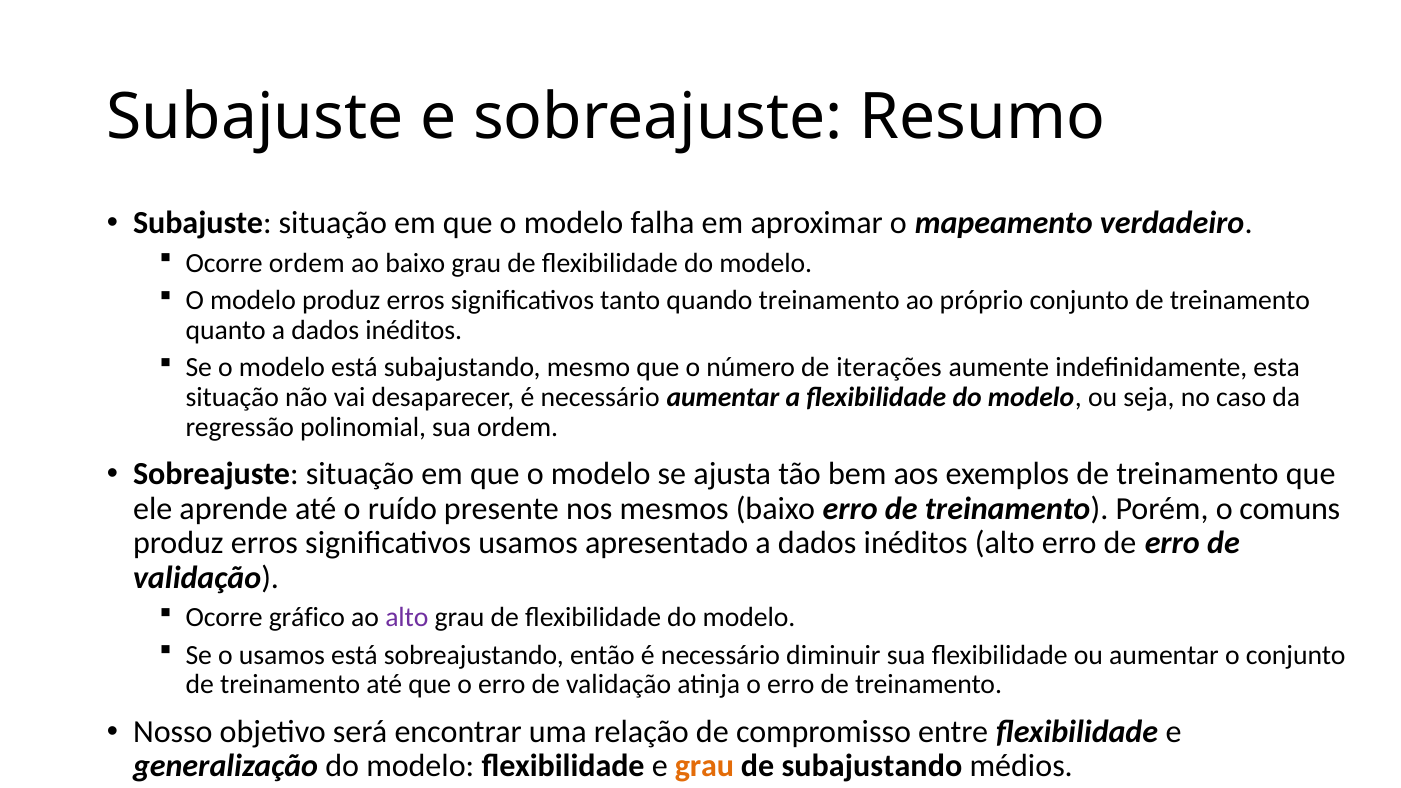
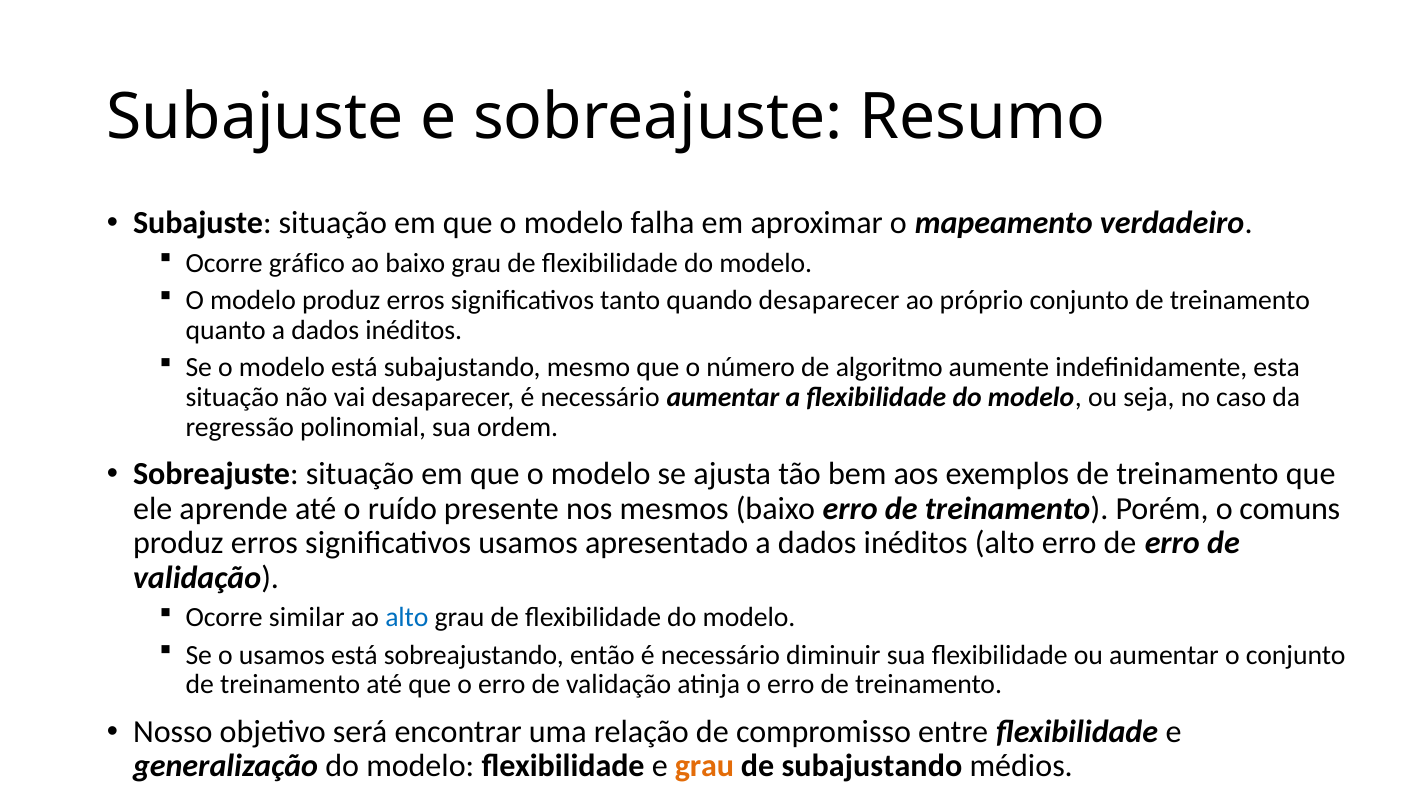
Ocorre ordem: ordem -> gráfico
quando treinamento: treinamento -> desaparecer
iterações: iterações -> algoritmo
gráfico: gráfico -> similar
alto at (407, 618) colour: purple -> blue
